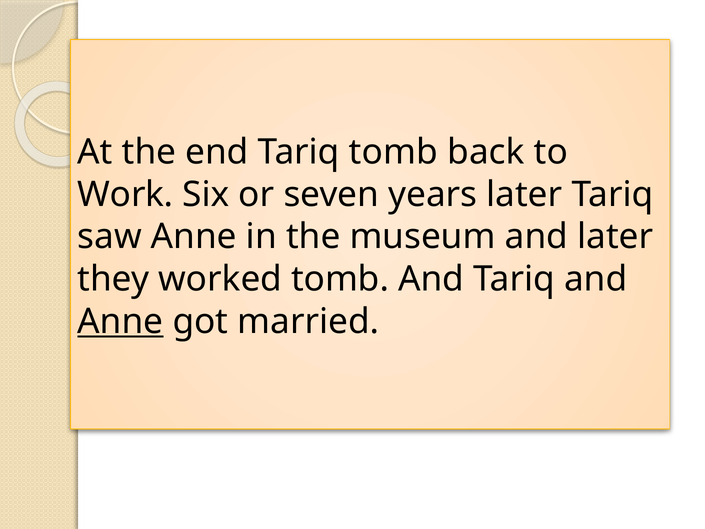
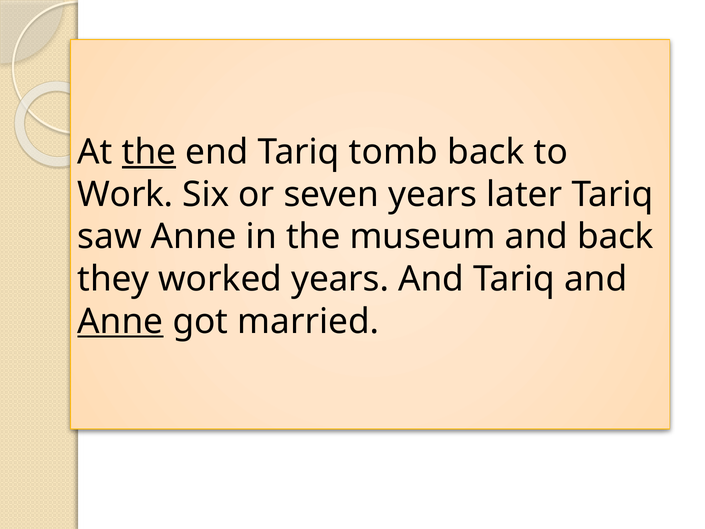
the at (149, 152) underline: none -> present
and later: later -> back
worked tomb: tomb -> years
